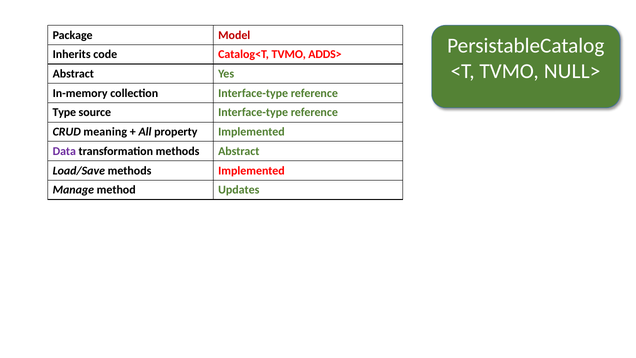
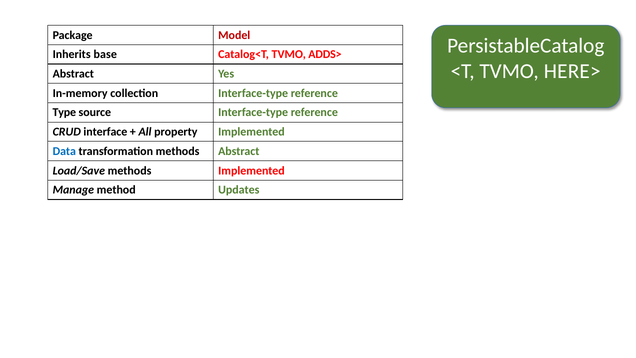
code: code -> base
NULL>: NULL> -> HERE>
meaning: meaning -> interface
Data colour: purple -> blue
